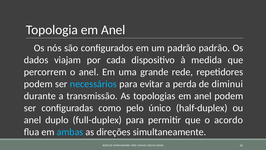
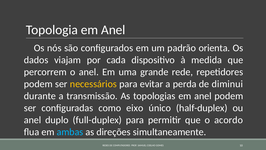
padrão padrão: padrão -> orienta
necessários colour: light blue -> yellow
pelo: pelo -> eixo
